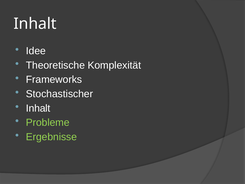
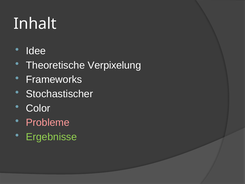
Komplexität: Komplexität -> Verpixelung
Inhalt at (38, 108): Inhalt -> Color
Probleme colour: light green -> pink
